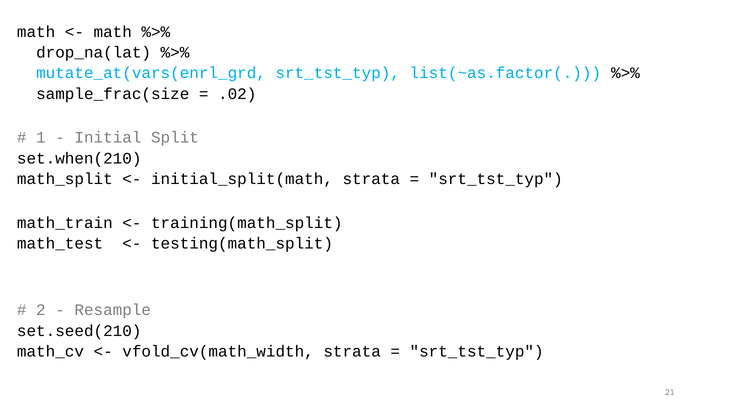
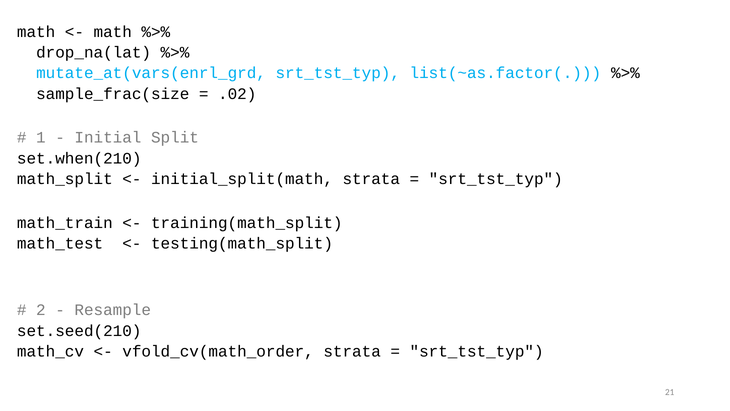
vfold_cv(math_width: vfold_cv(math_width -> vfold_cv(math_order
